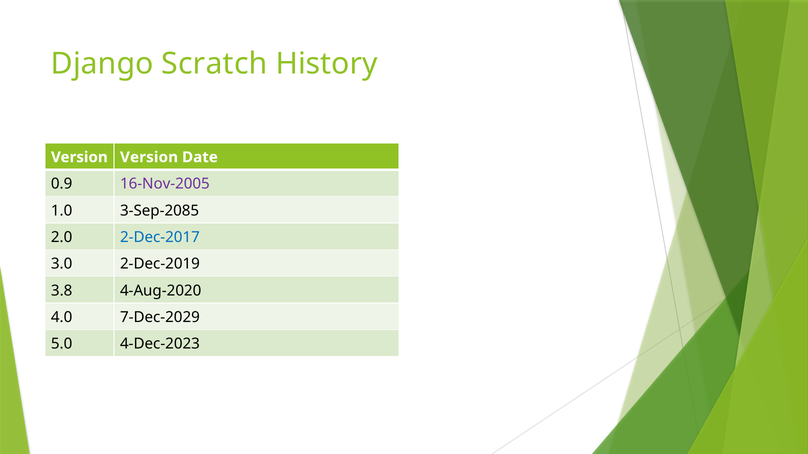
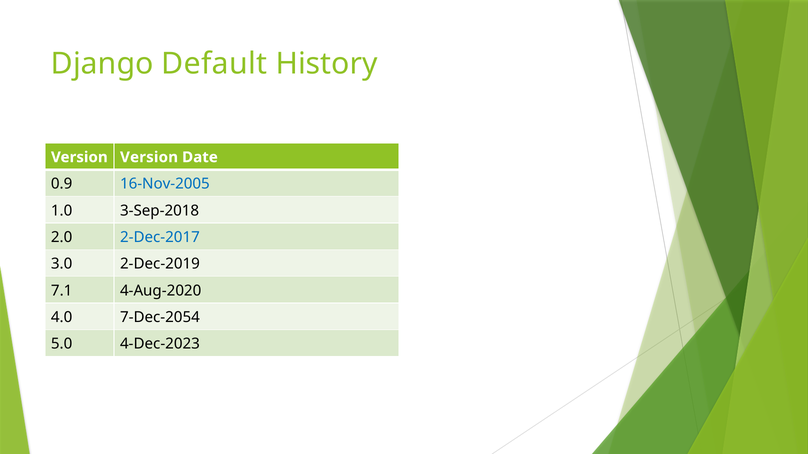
Scratch: Scratch -> Default
16-Nov-2005 colour: purple -> blue
3-Sep-2085: 3-Sep-2085 -> 3-Sep-2018
3.8: 3.8 -> 7.1
7-Dec-2029: 7-Dec-2029 -> 7-Dec-2054
